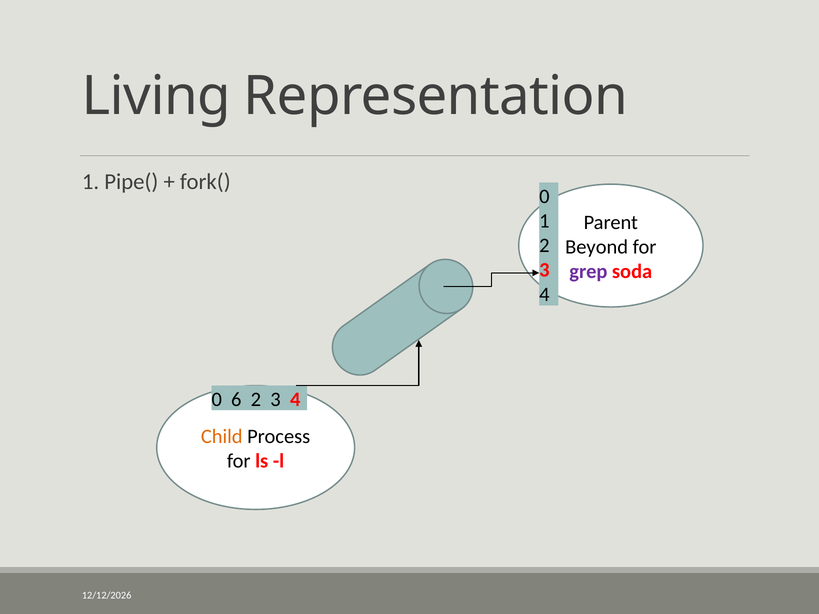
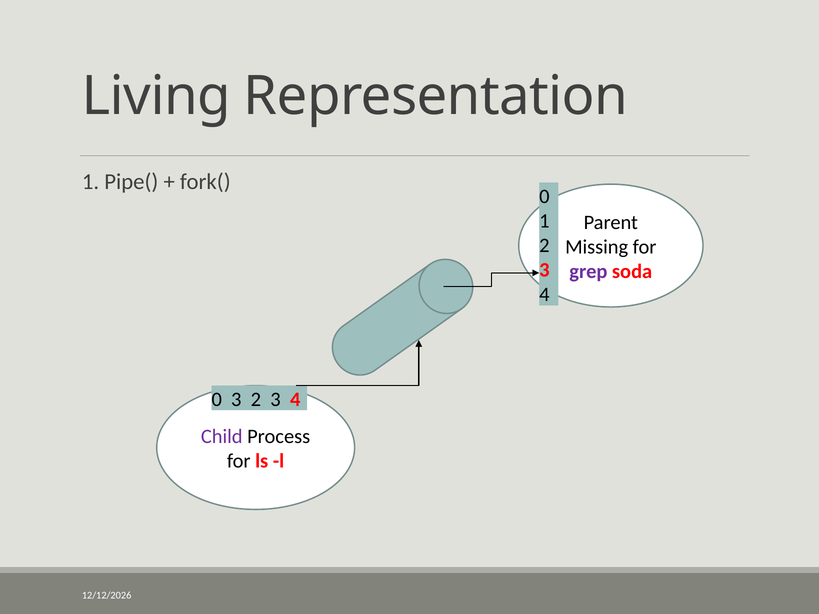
Beyond: Beyond -> Missing
0 6: 6 -> 3
Child colour: orange -> purple
